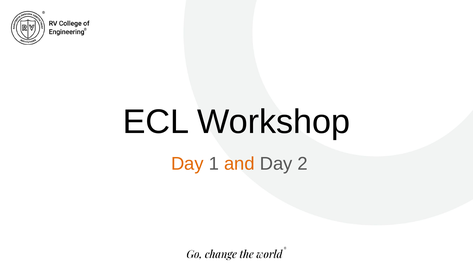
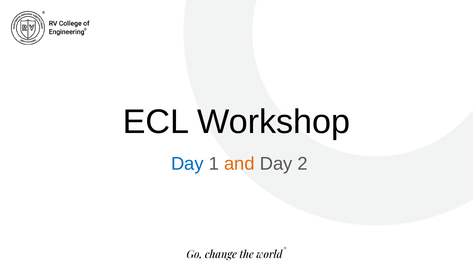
Day at (187, 164) colour: orange -> blue
